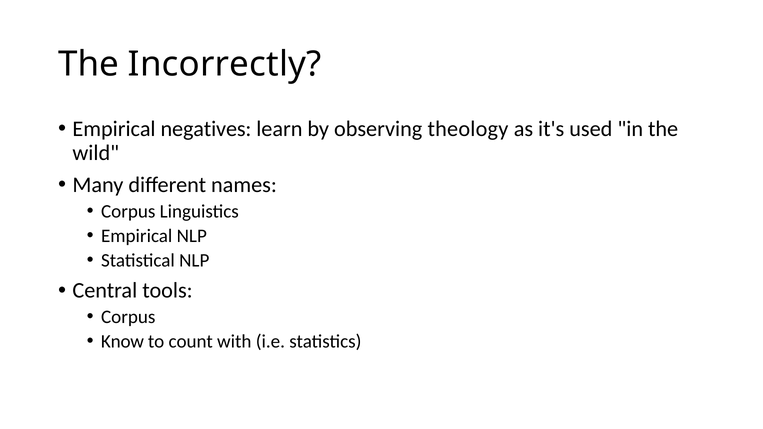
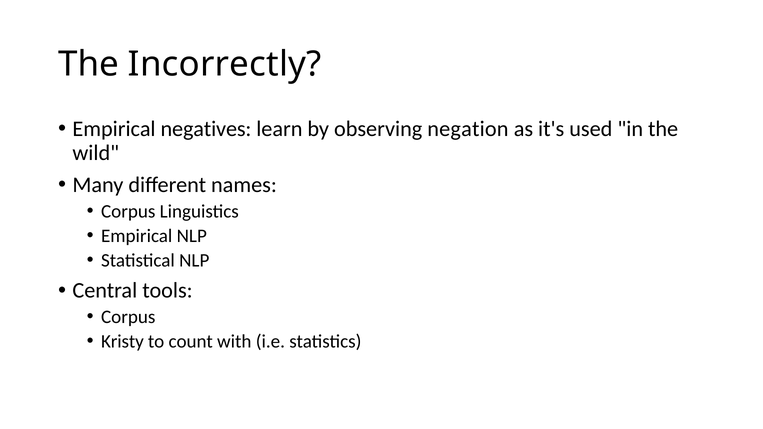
theology: theology -> negation
Know: Know -> Kristy
